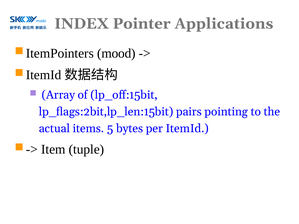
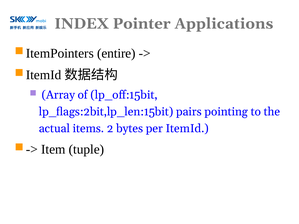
mood: mood -> entire
5: 5 -> 2
